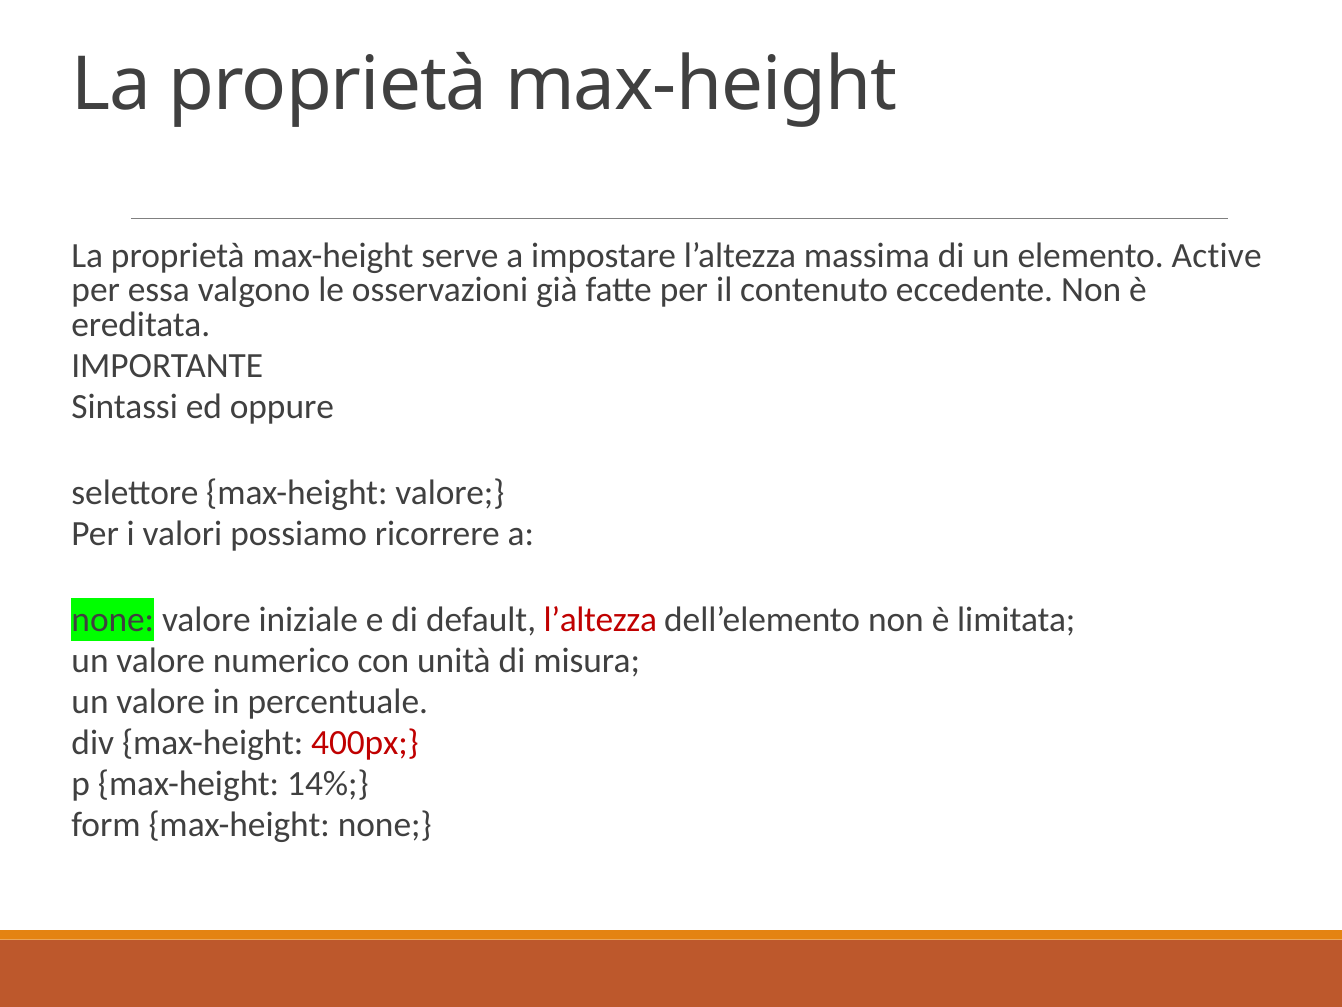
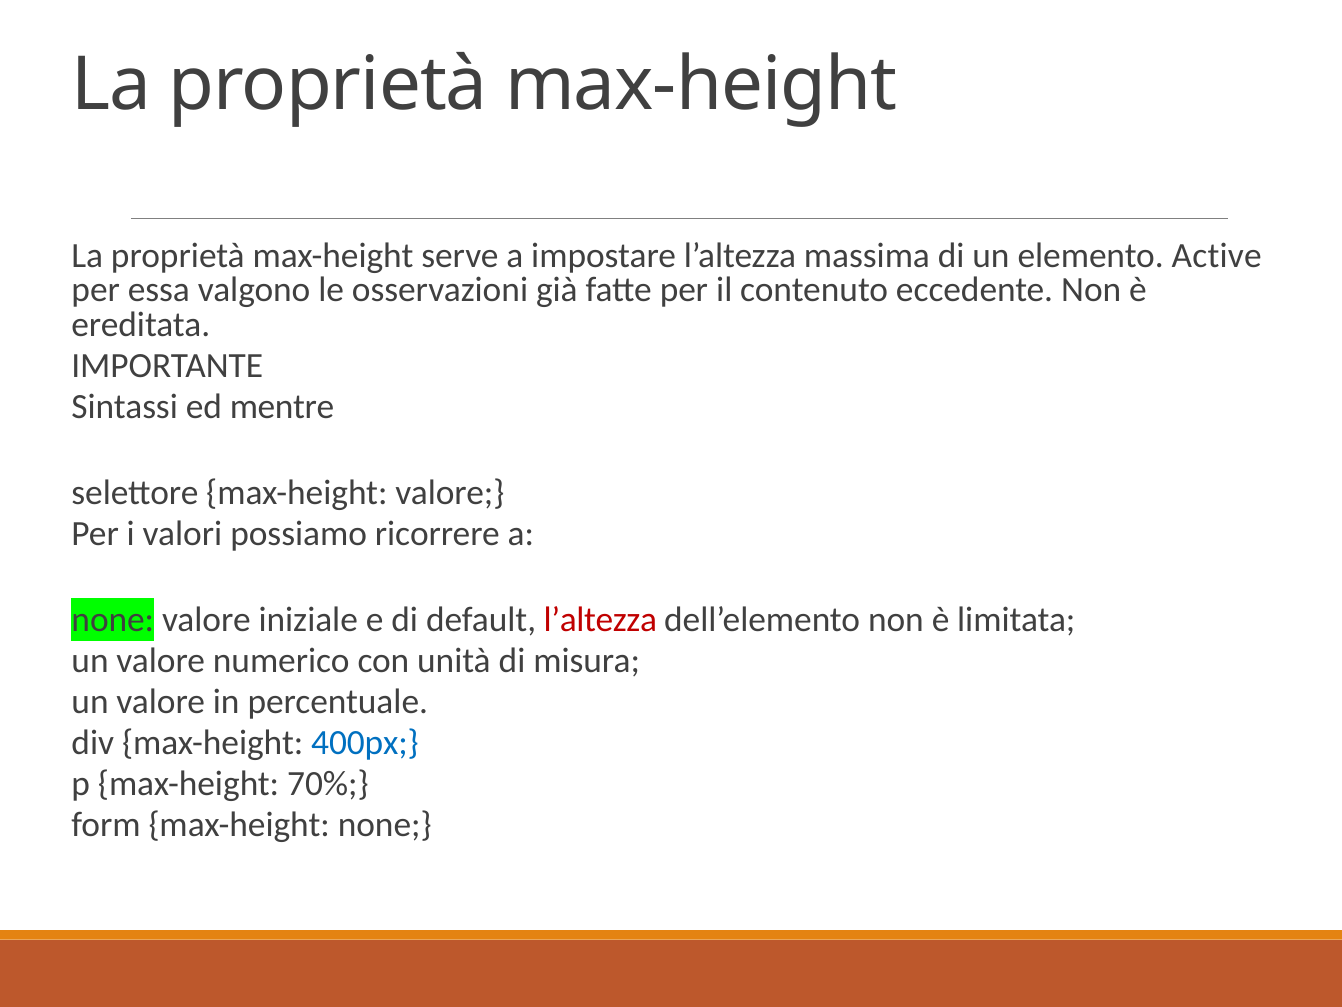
oppure: oppure -> mentre
400px colour: red -> blue
14%: 14% -> 70%
